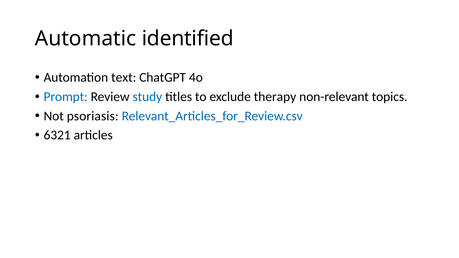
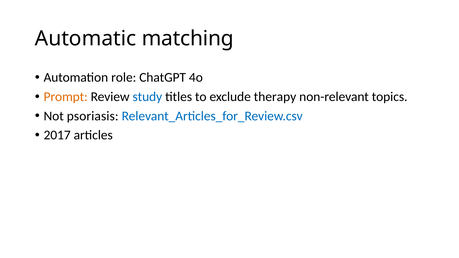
identified: identified -> matching
text: text -> role
Prompt colour: blue -> orange
6321: 6321 -> 2017
